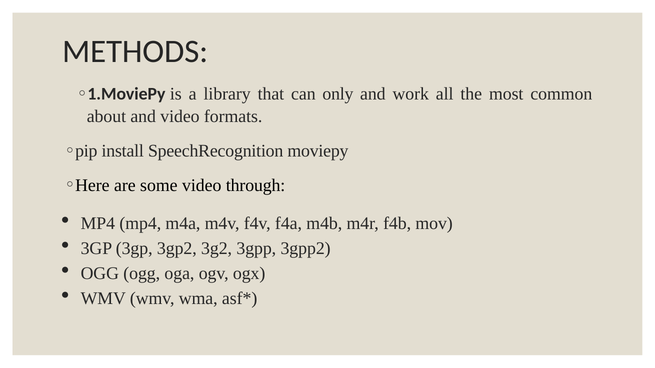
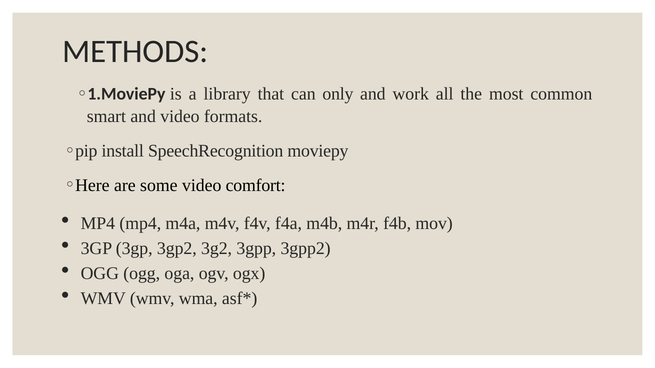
about: about -> smart
through: through -> comfort
